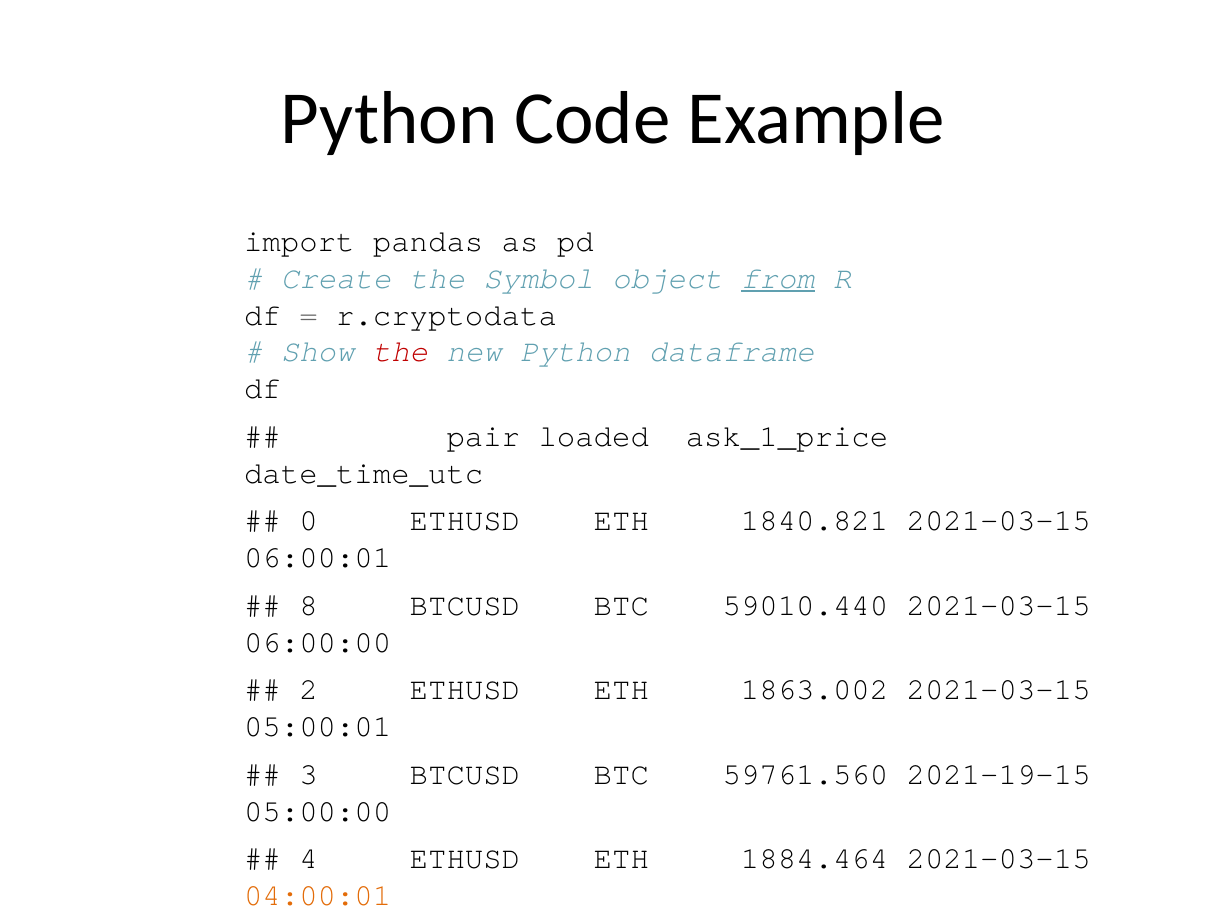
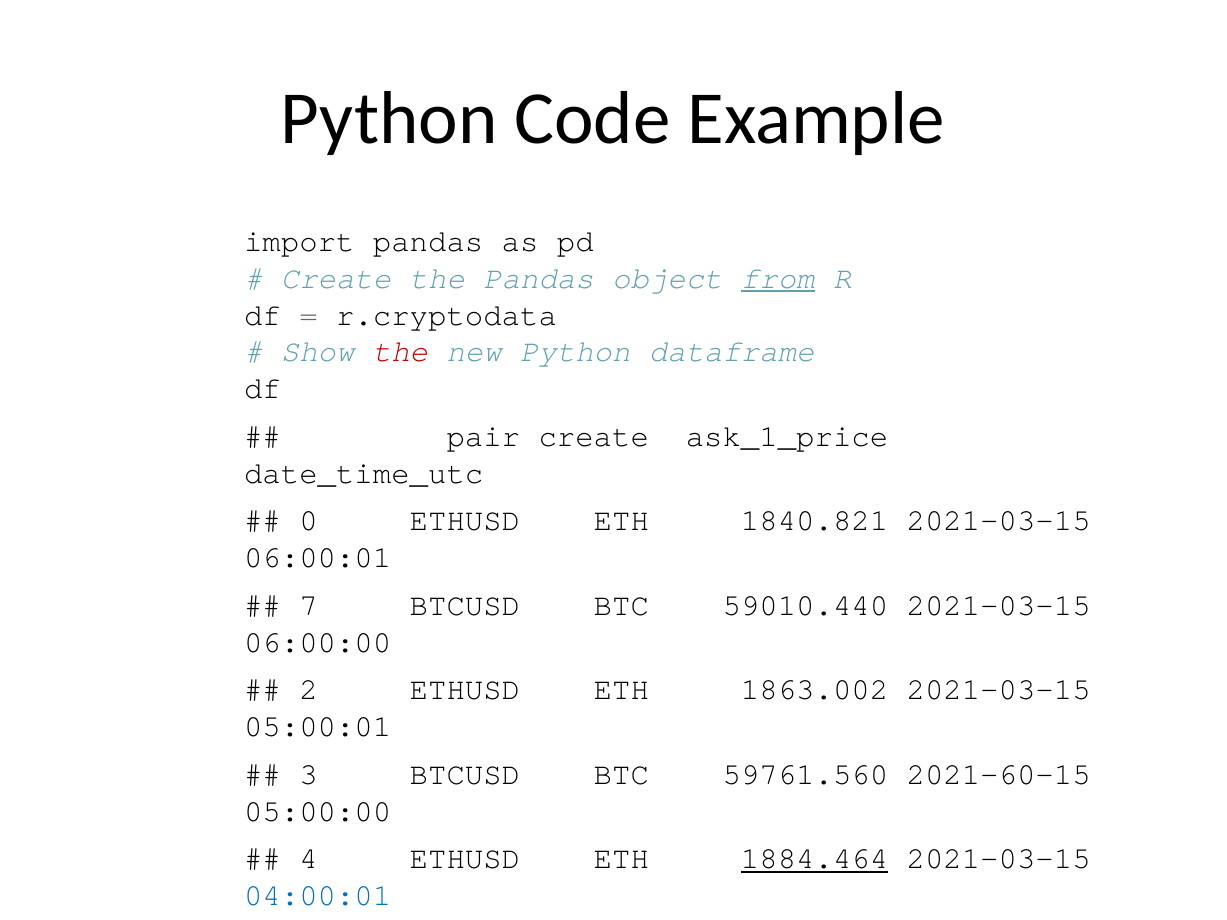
the Symbol: Symbol -> Pandas
pair loaded: loaded -> create
8: 8 -> 7
2021-19-15: 2021-19-15 -> 2021-60-15
1884.464 underline: none -> present
04:00:01 colour: orange -> blue
